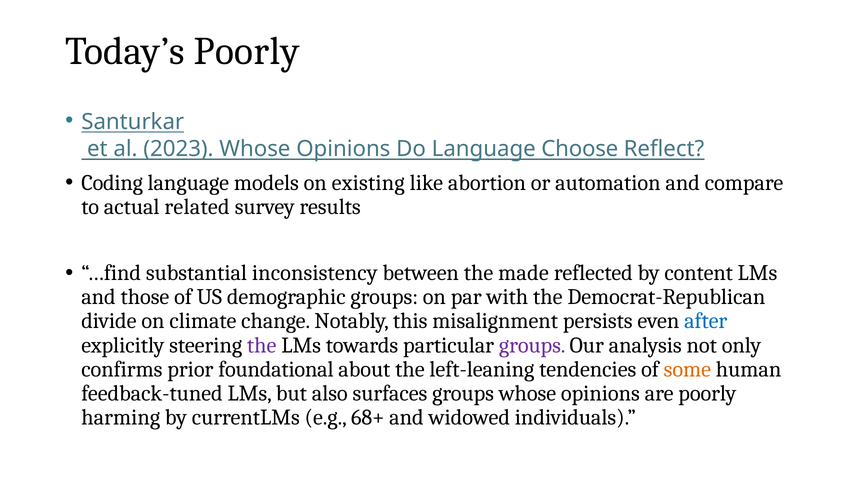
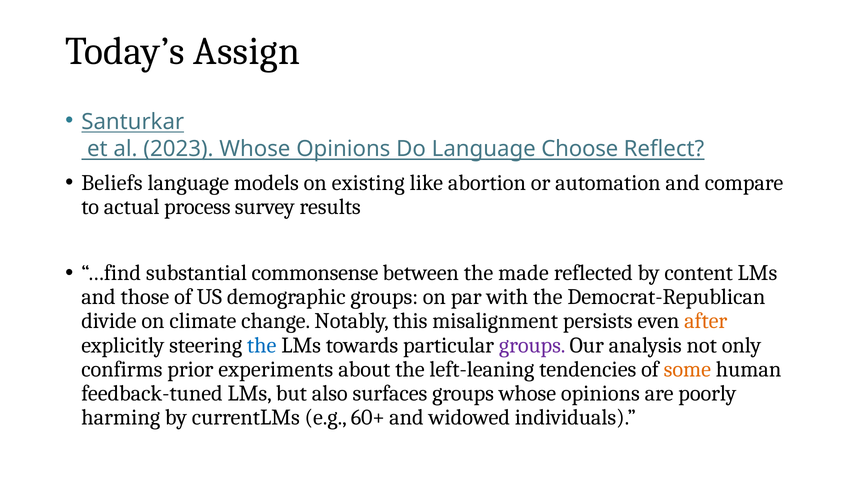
Today’s Poorly: Poorly -> Assign
Coding: Coding -> Beliefs
related: related -> process
inconsistency: inconsistency -> commonsense
after colour: blue -> orange
the at (262, 345) colour: purple -> blue
foundational: foundational -> experiments
68+: 68+ -> 60+
